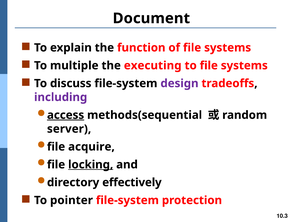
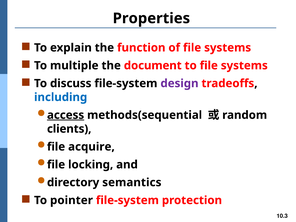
Document: Document -> Properties
executing: executing -> document
including colour: purple -> blue
server: server -> clients
locking underline: present -> none
effectively: effectively -> semantics
